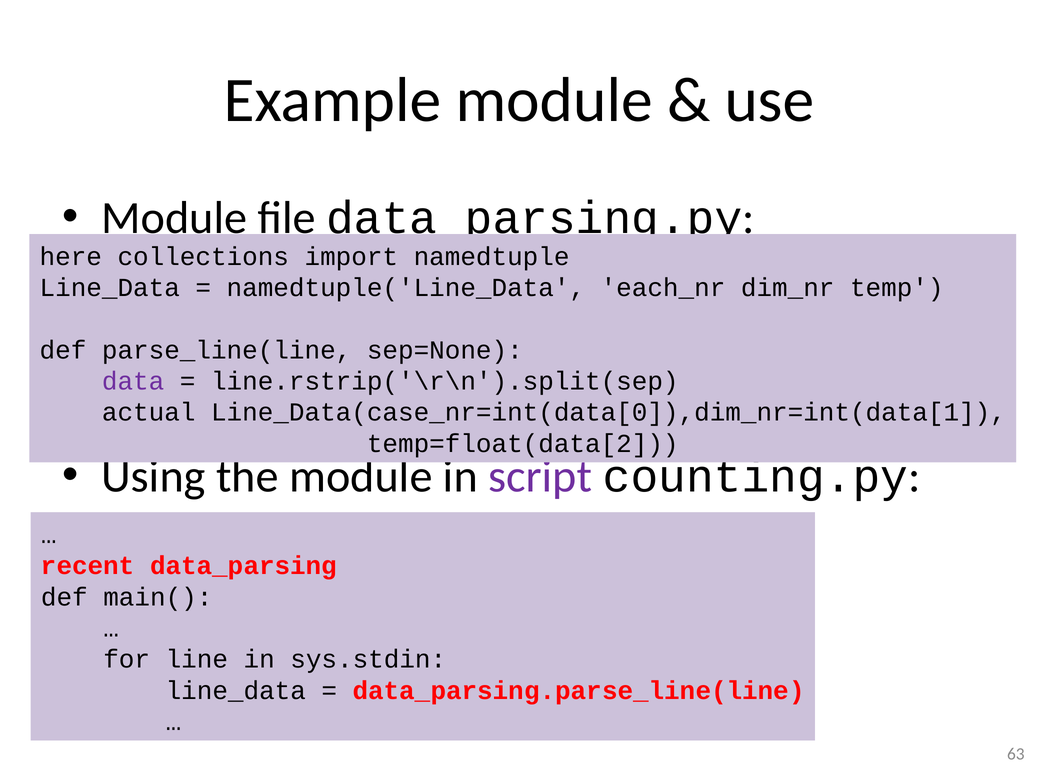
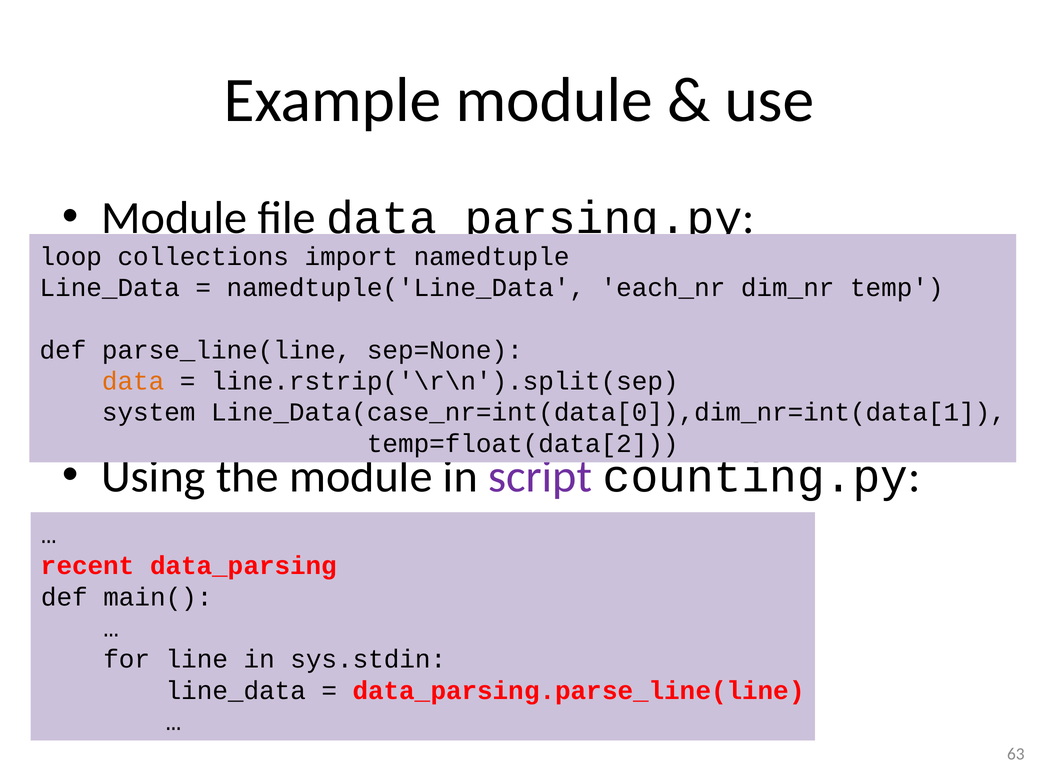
here: here -> loop
data colour: purple -> orange
actual: actual -> system
